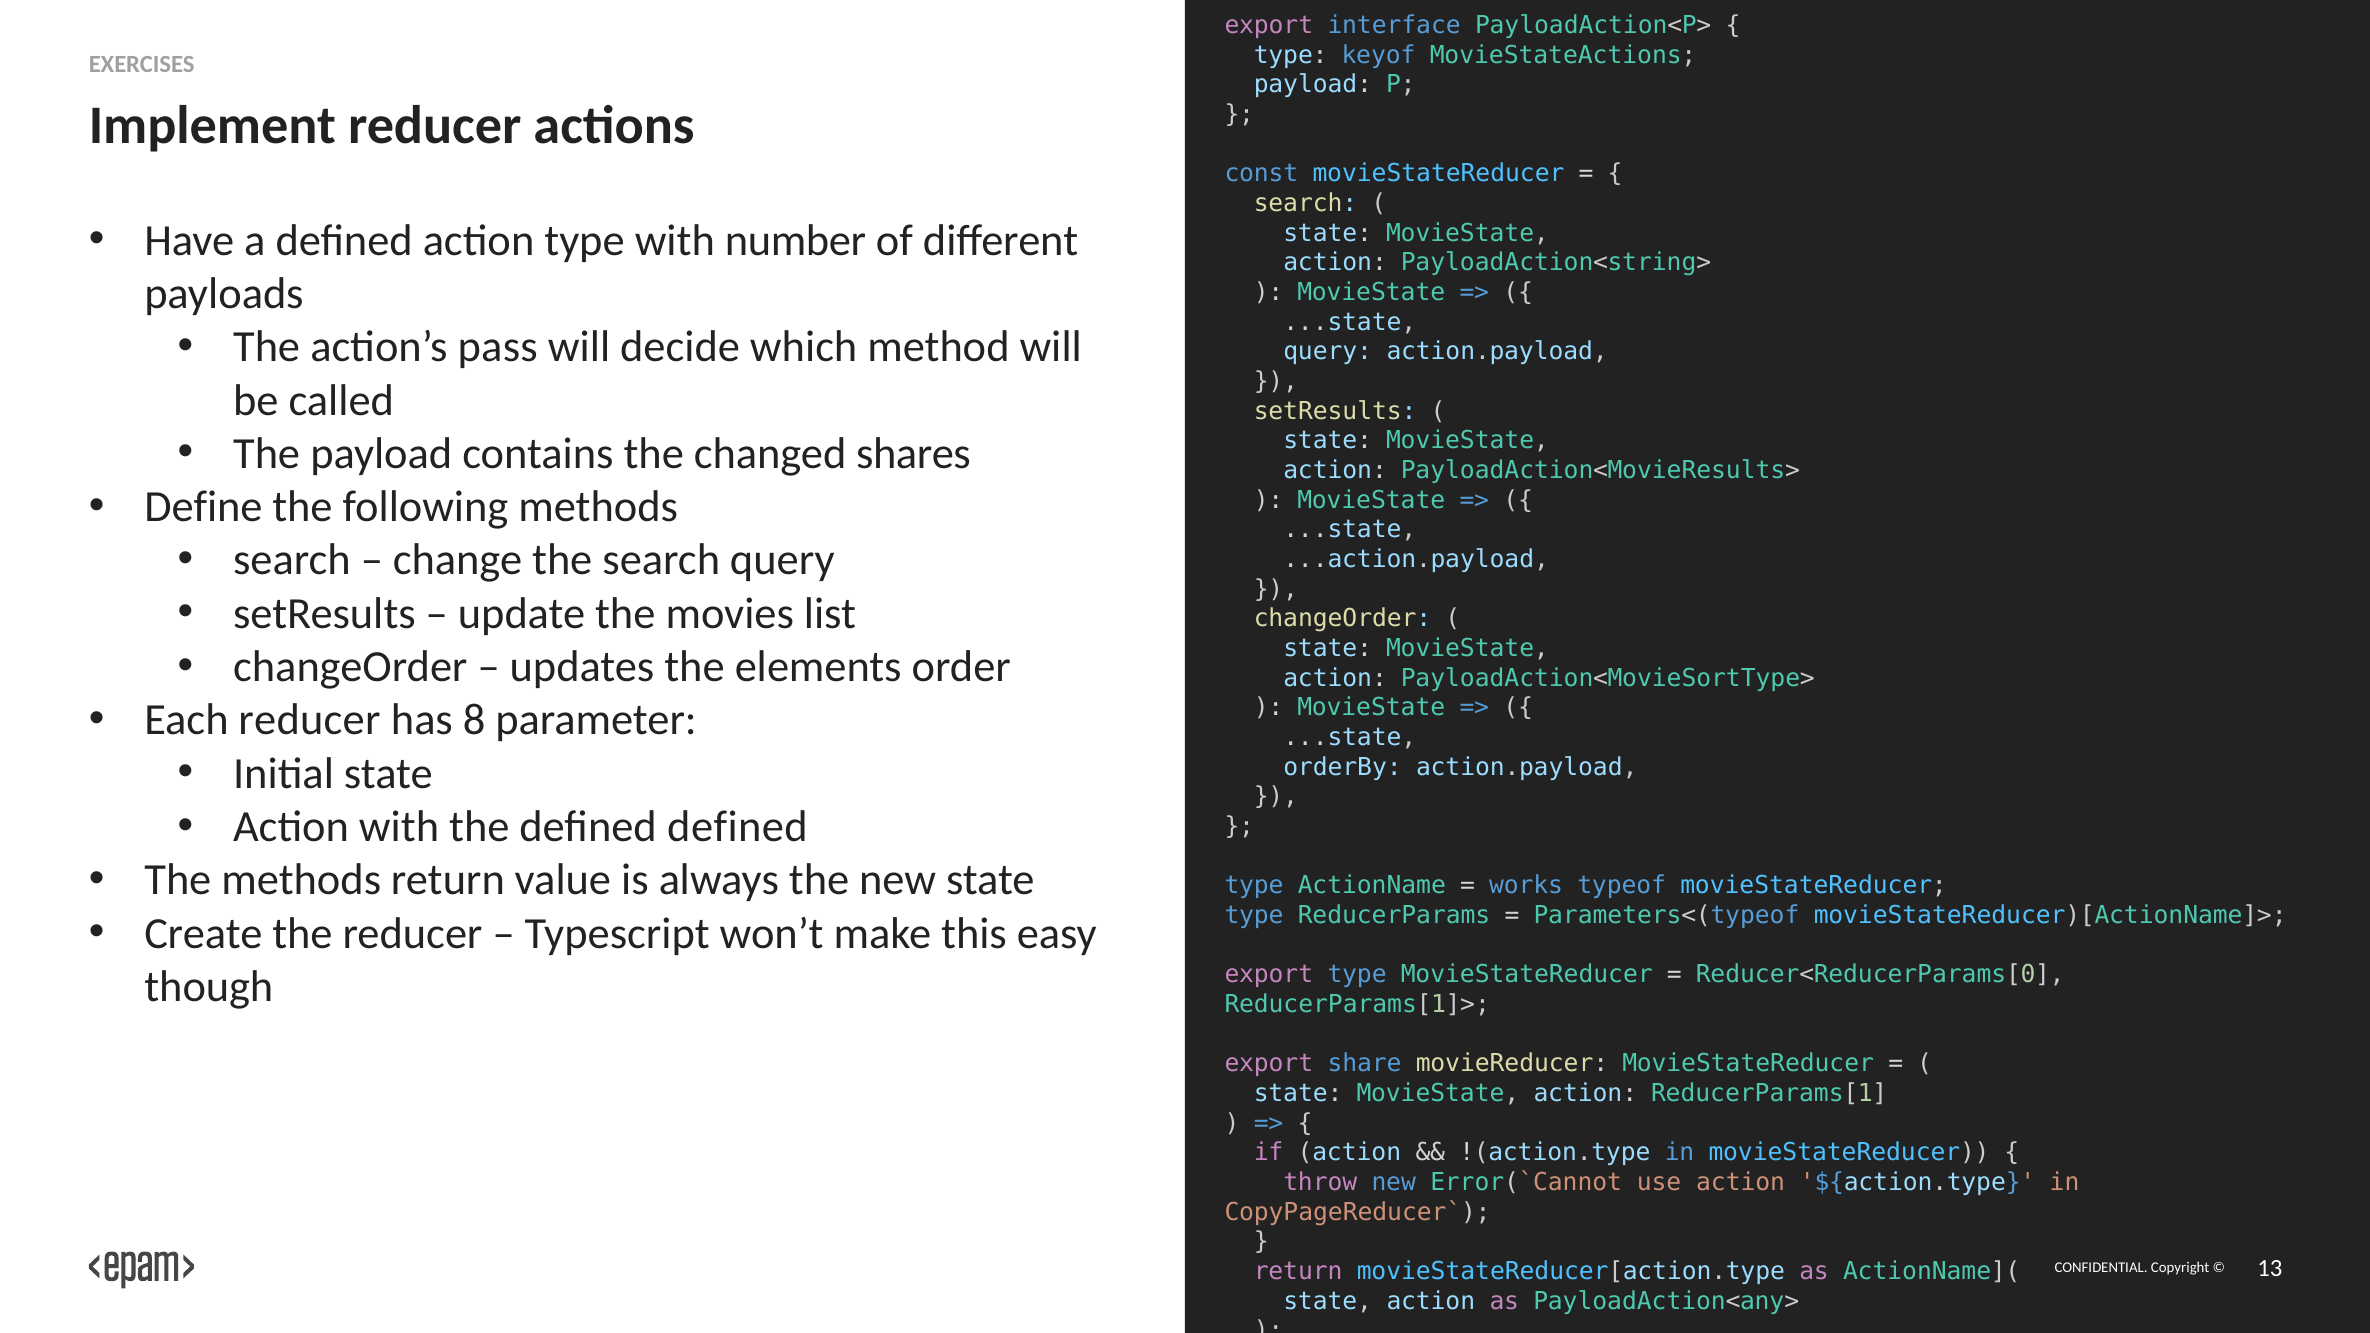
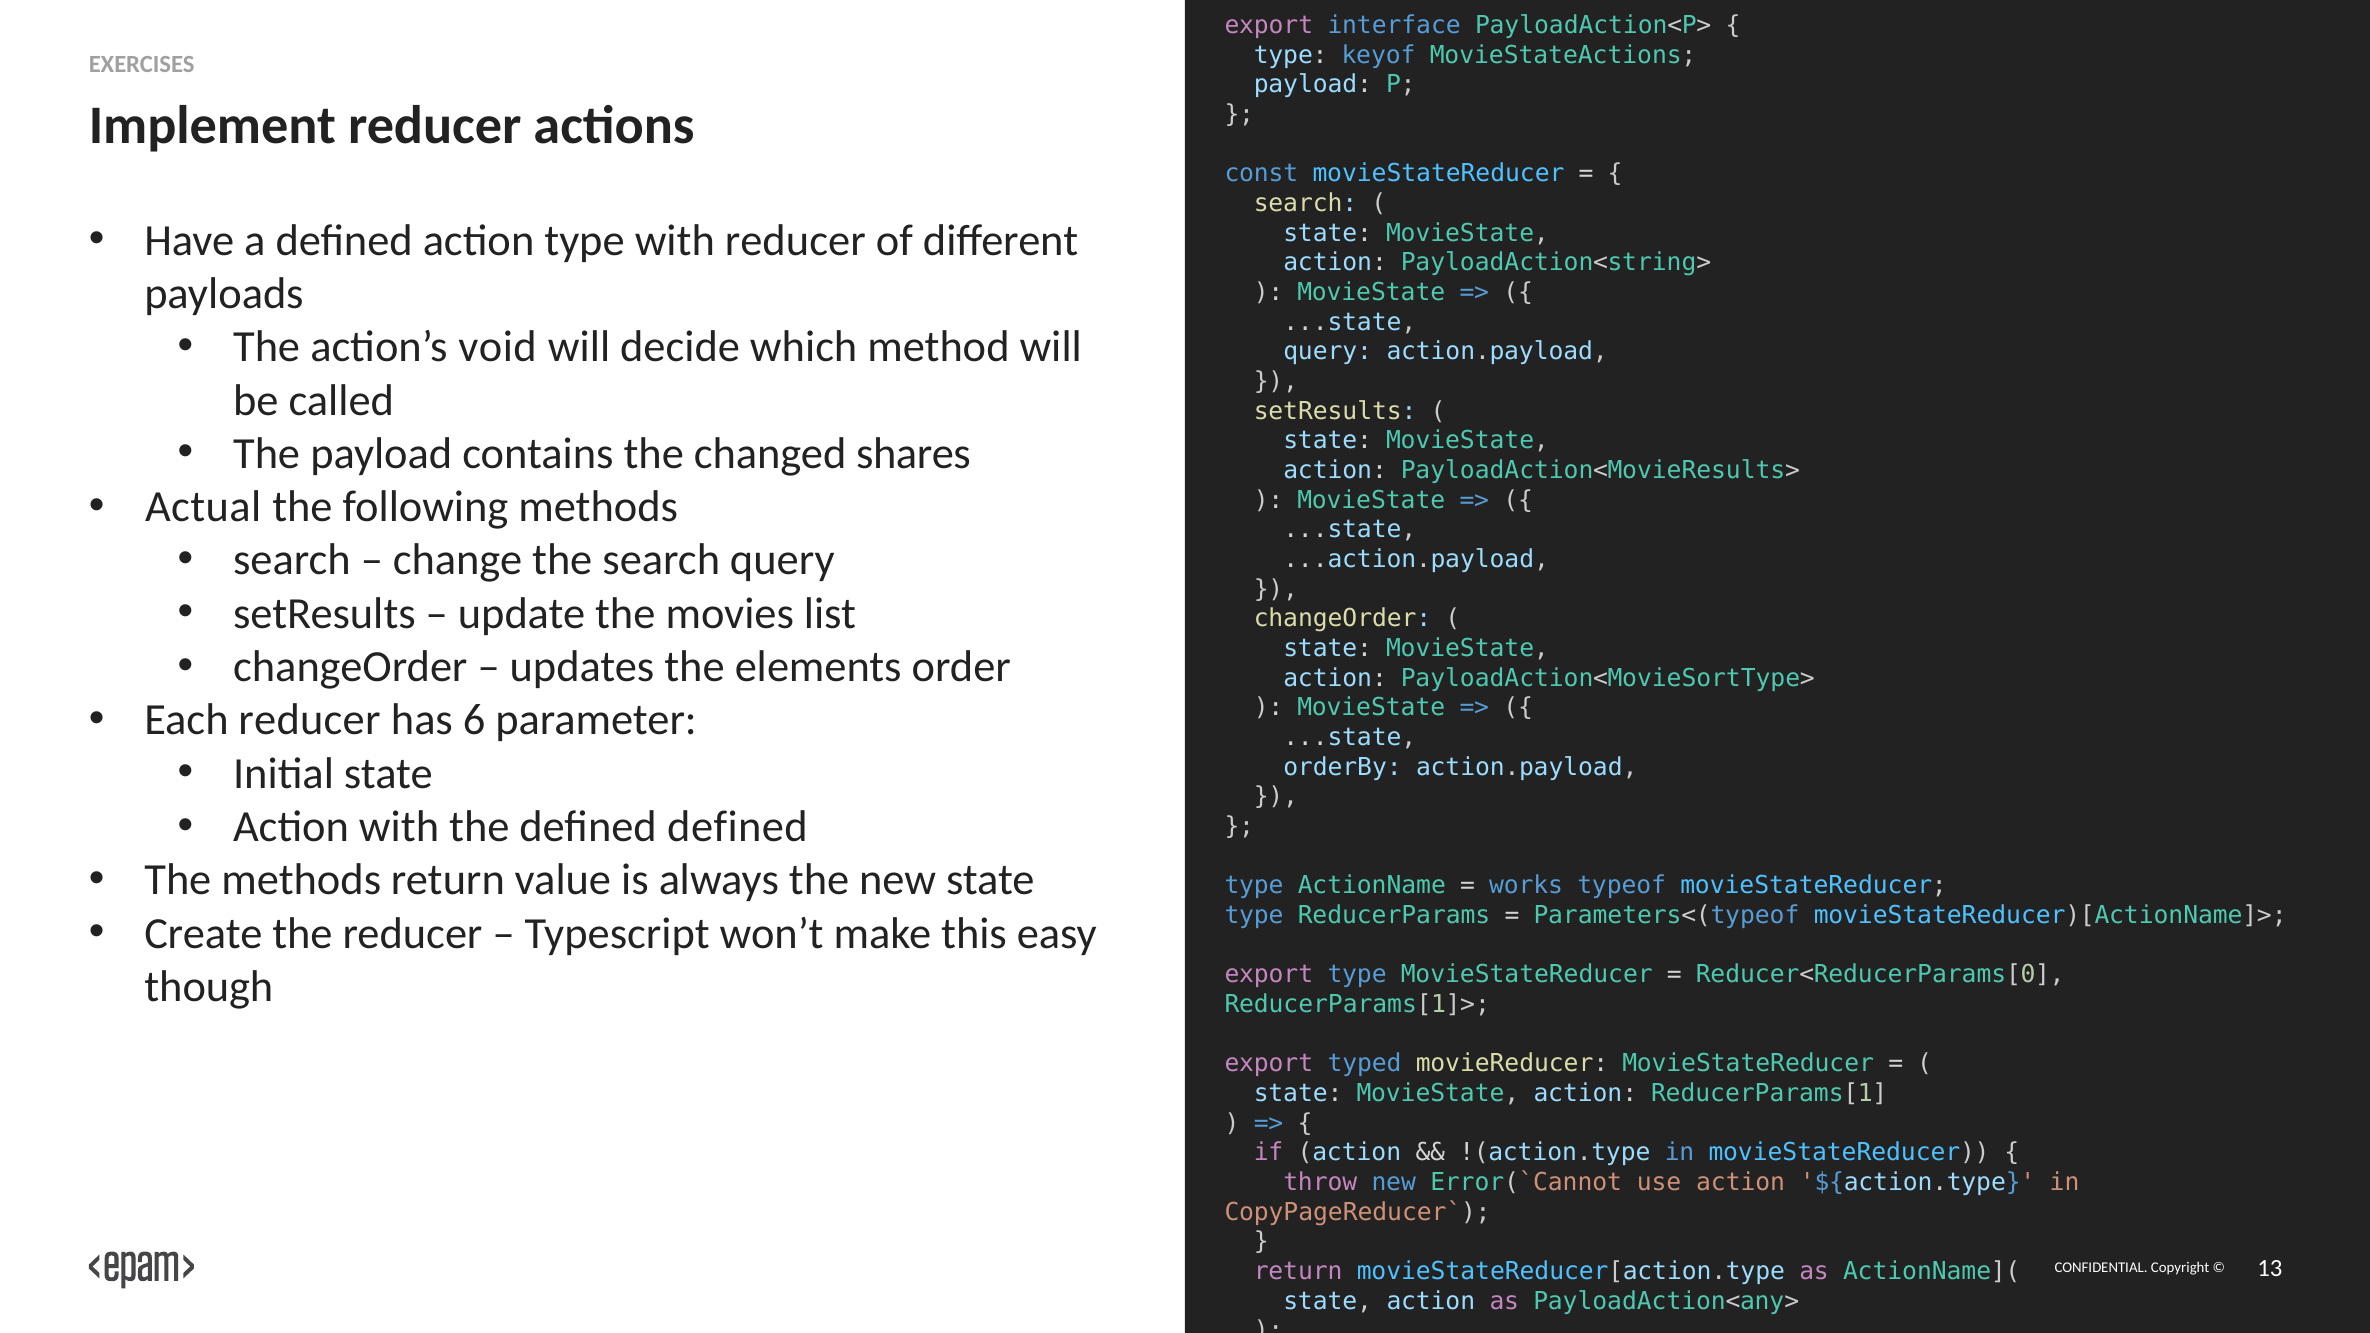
with number: number -> reducer
pass: pass -> void
Define: Define -> Actual
8: 8 -> 6
share: share -> typed
